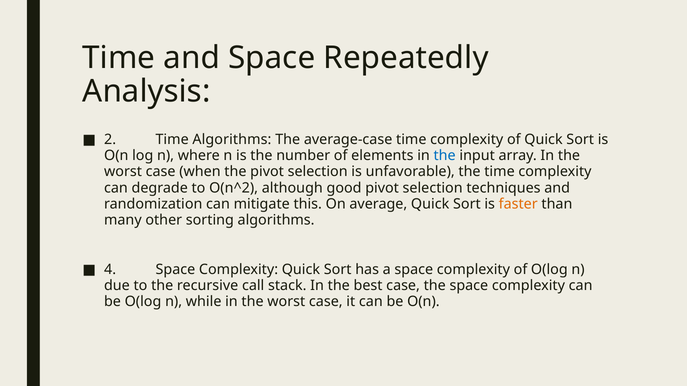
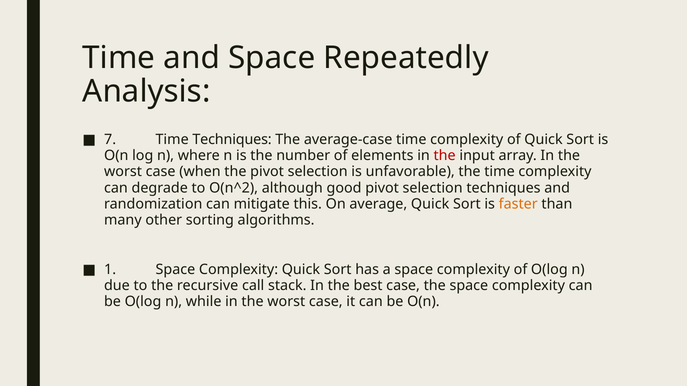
2: 2 -> 7
Time Algorithms: Algorithms -> Techniques
the at (445, 156) colour: blue -> red
4: 4 -> 1
